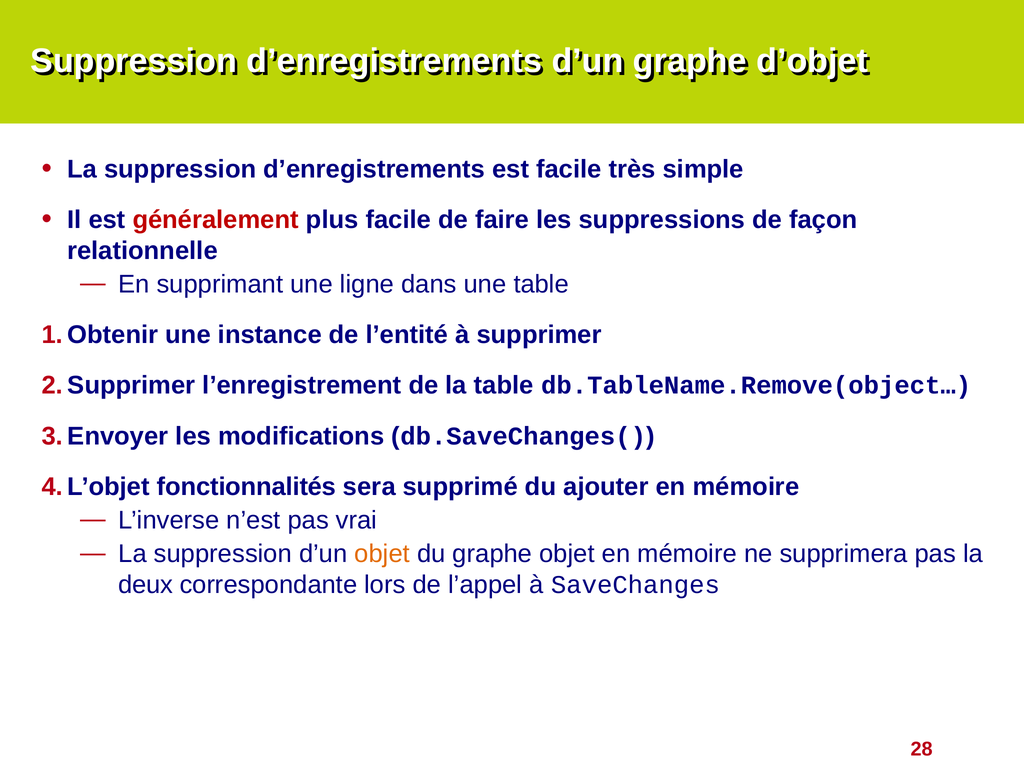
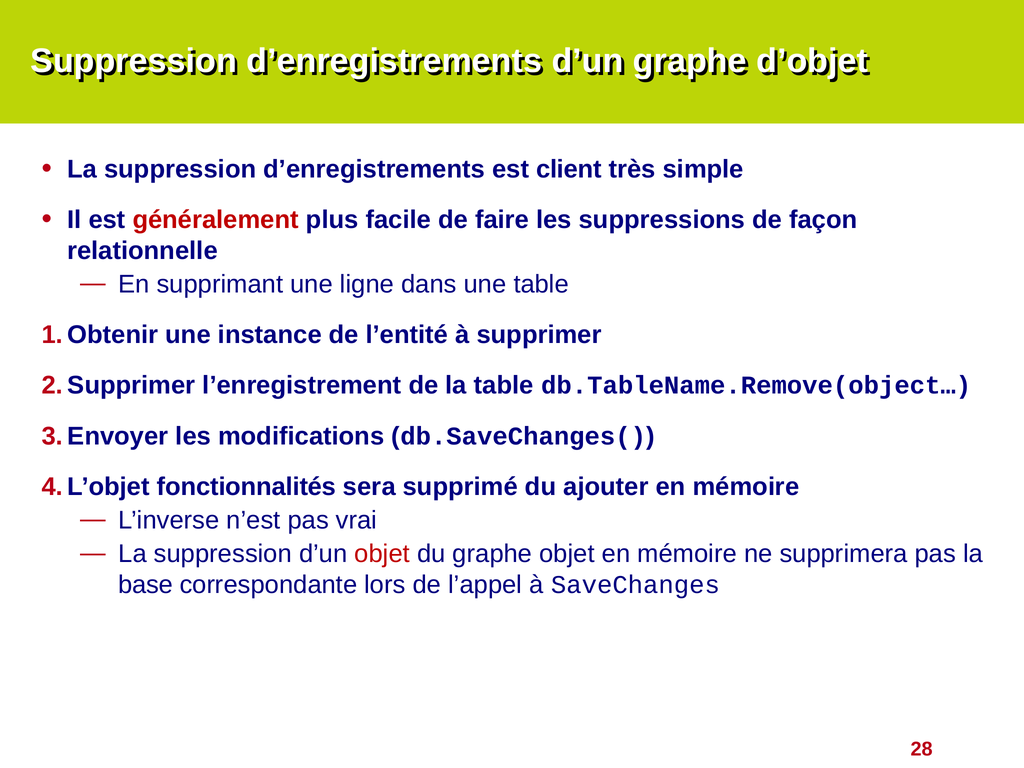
est facile: facile -> client
objet at (382, 554) colour: orange -> red
deux: deux -> base
